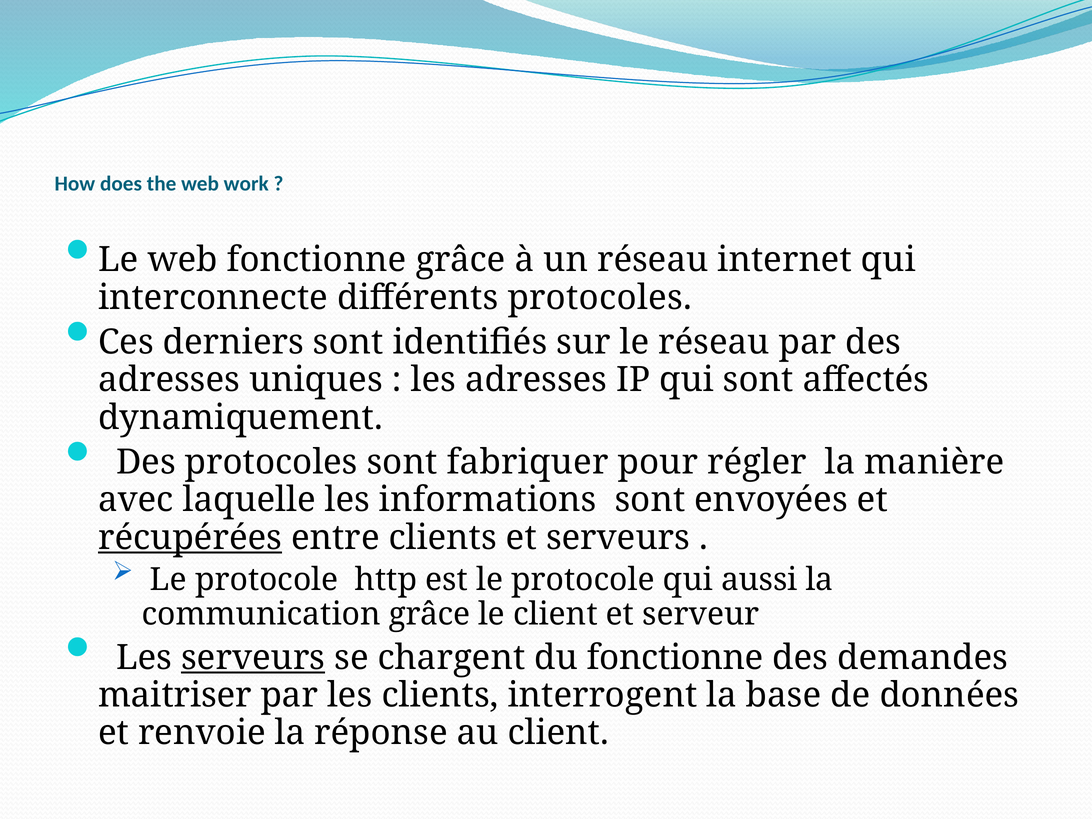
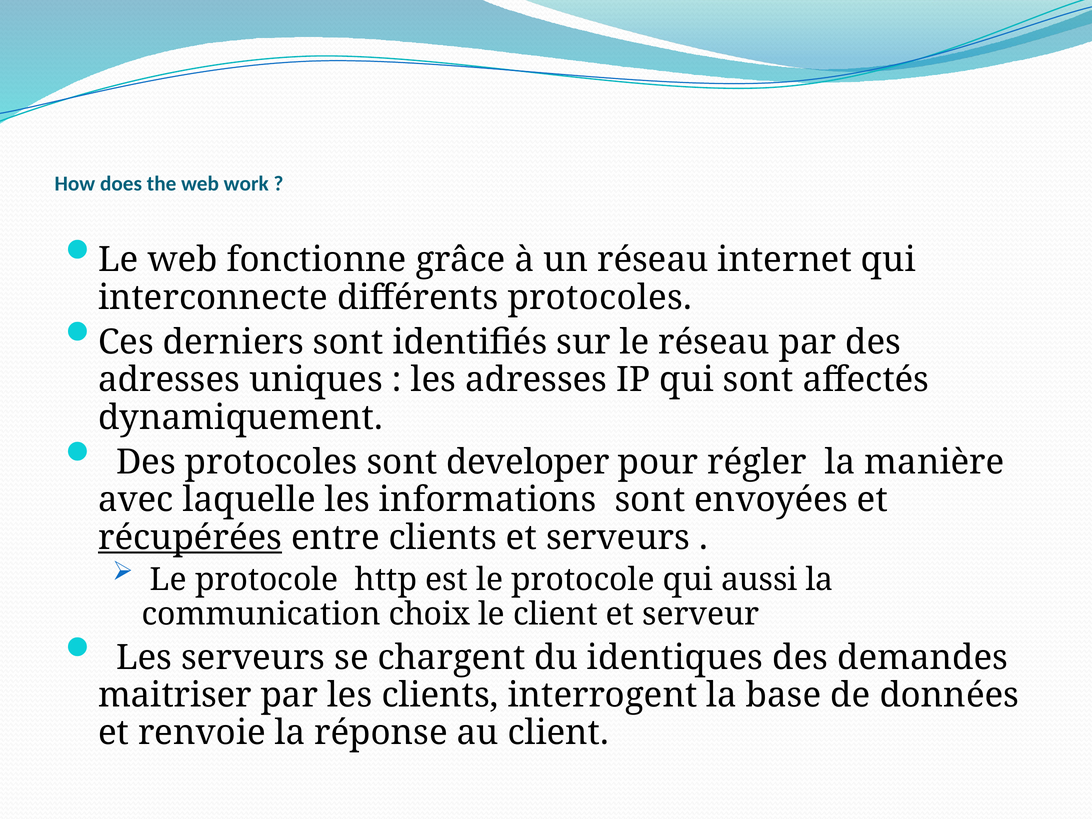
fabriquer: fabriquer -> developer
communication grâce: grâce -> choix
serveurs at (253, 658) underline: present -> none
du fonctionne: fonctionne -> identiques
